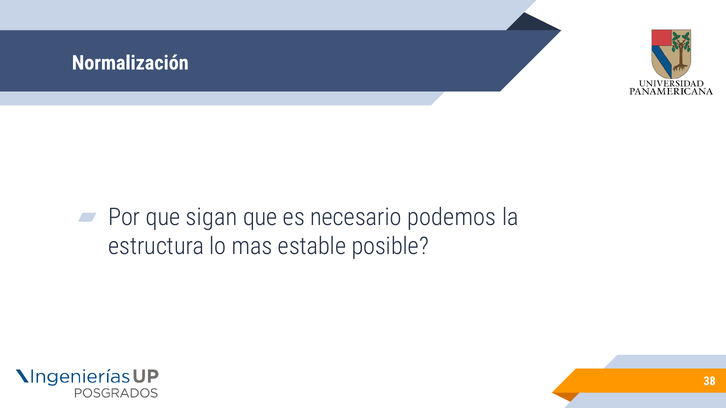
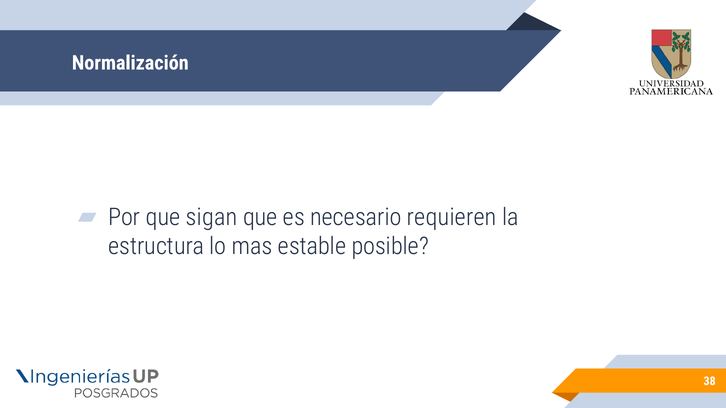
podemos: podemos -> requieren
